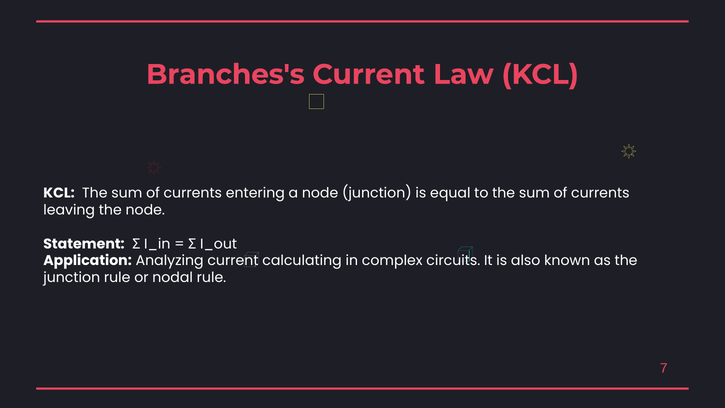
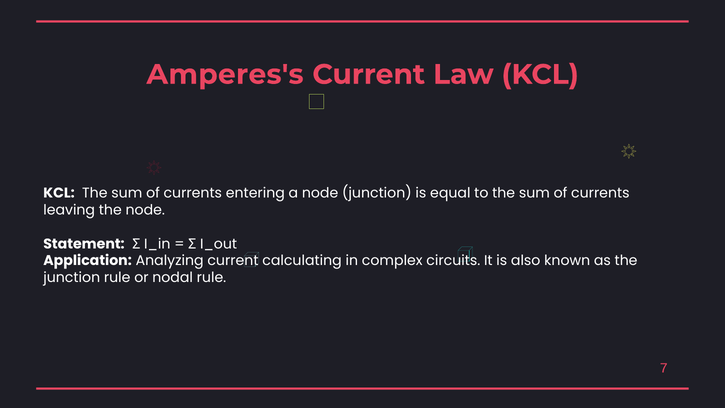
Branches's: Branches's -> Amperes's
